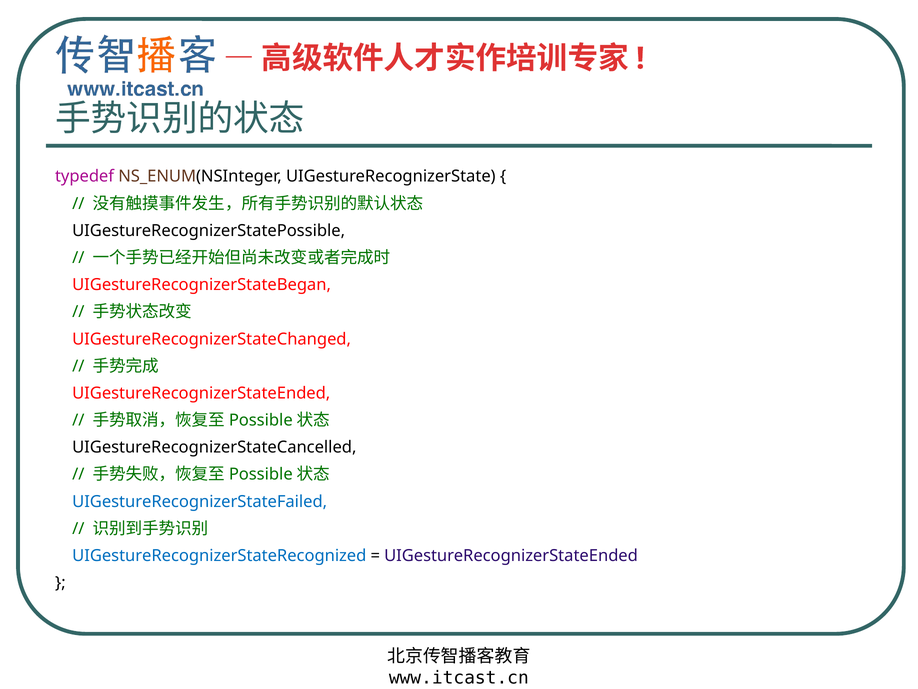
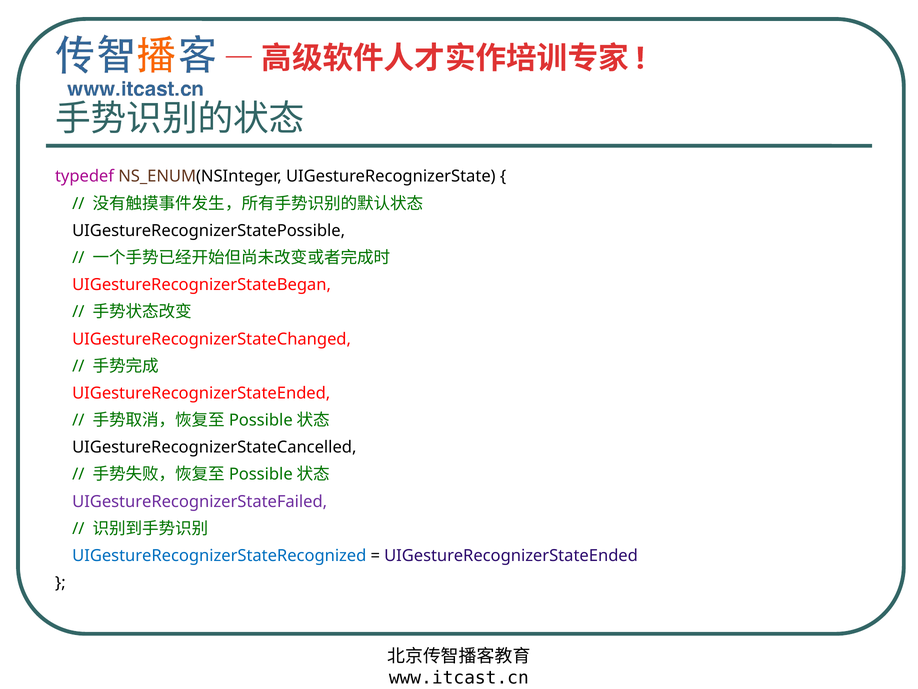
UIGestureRecognizerStateFailed colour: blue -> purple
